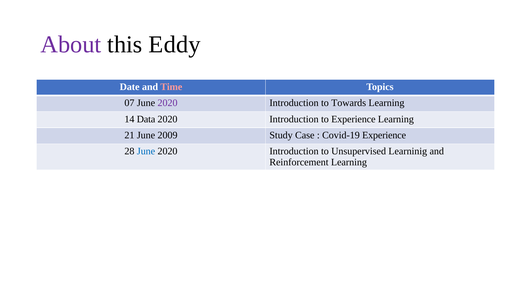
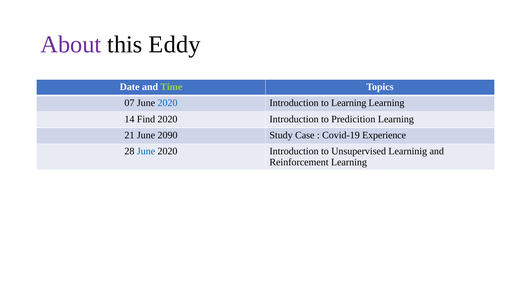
Time colour: pink -> light green
2020 at (168, 103) colour: purple -> blue
to Towards: Towards -> Learning
Data: Data -> Find
to Experience: Experience -> Predicition
2009: 2009 -> 2090
